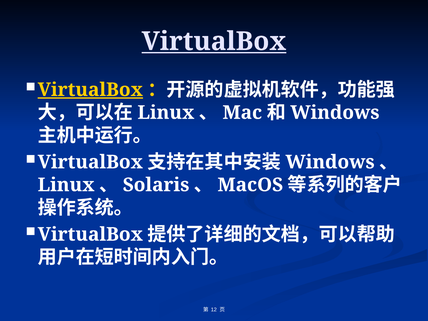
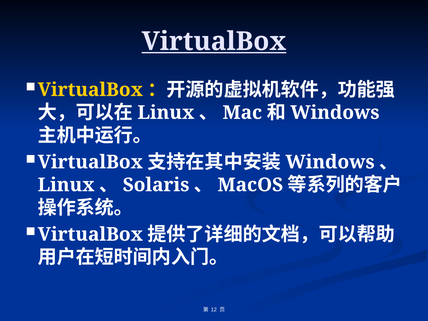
VirtualBox at (90, 90) underline: present -> none
